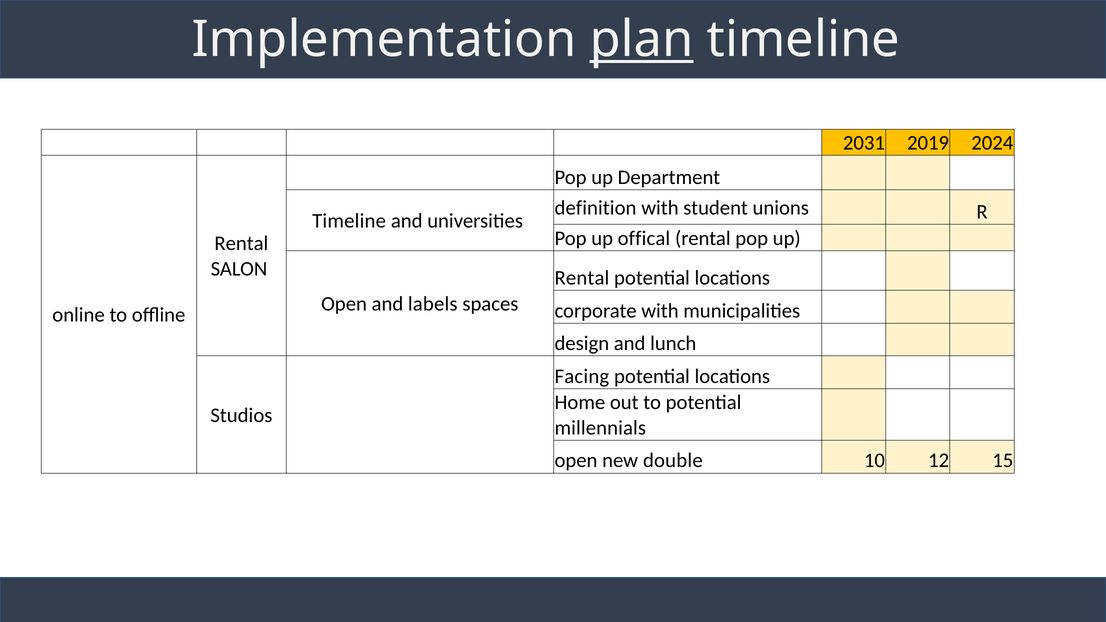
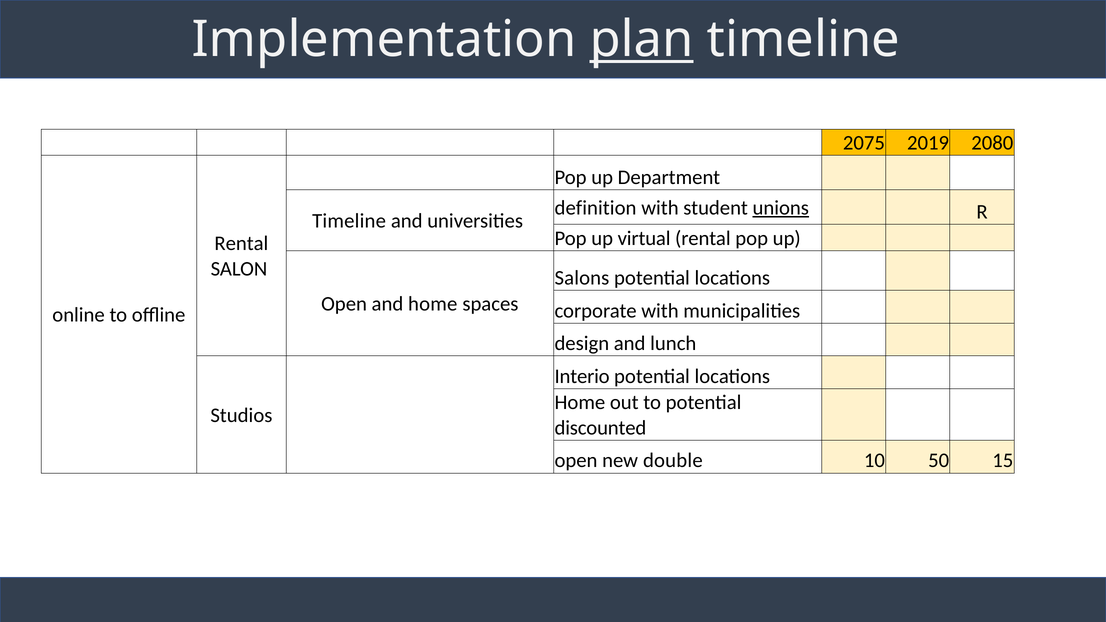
2031: 2031 -> 2075
2024: 2024 -> 2080
unions underline: none -> present
offical: offical -> virtual
Rental at (582, 278): Rental -> Salons
and labels: labels -> home
Facing: Facing -> Interio
millennials: millennials -> discounted
12: 12 -> 50
